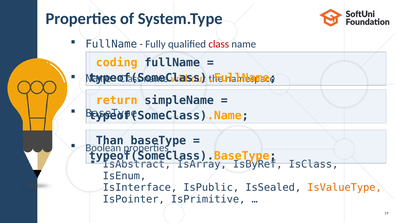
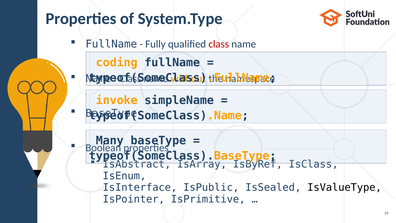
return: return -> invoke
Than: Than -> Many
IsValueType colour: orange -> black
